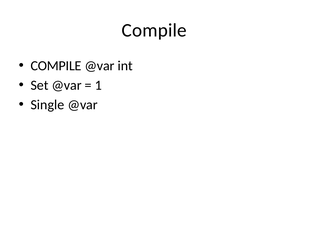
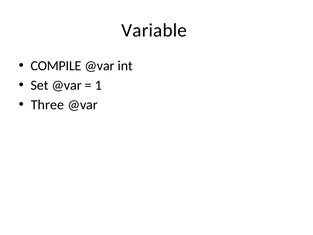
Compile at (154, 30): Compile -> Variable
Single: Single -> Three
